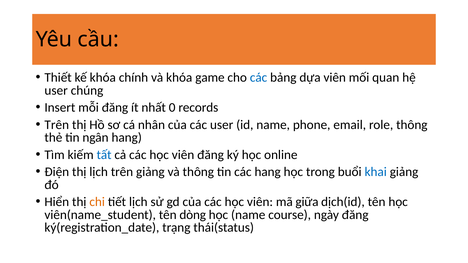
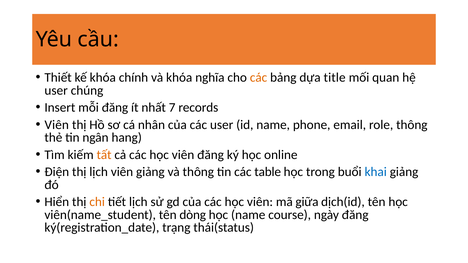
game: game -> nghĩa
các at (259, 78) colour: blue -> orange
dựa viên: viên -> title
0: 0 -> 7
Trên at (57, 125): Trên -> Viên
tất colour: blue -> orange
lịch trên: trên -> viên
các hang: hang -> table
